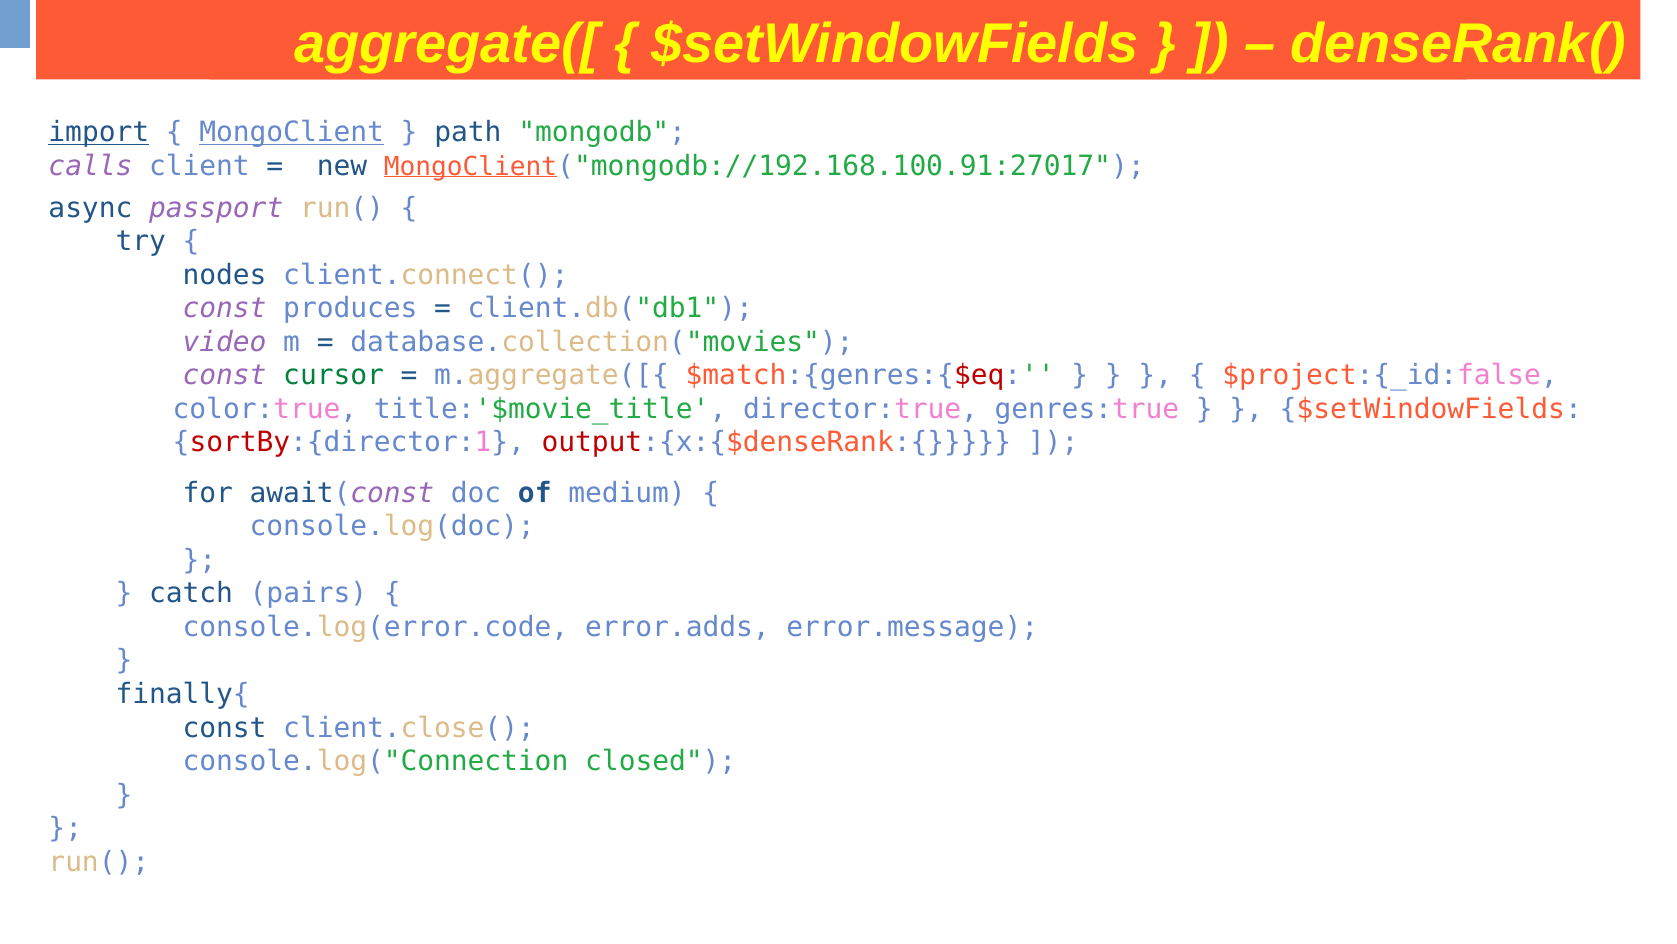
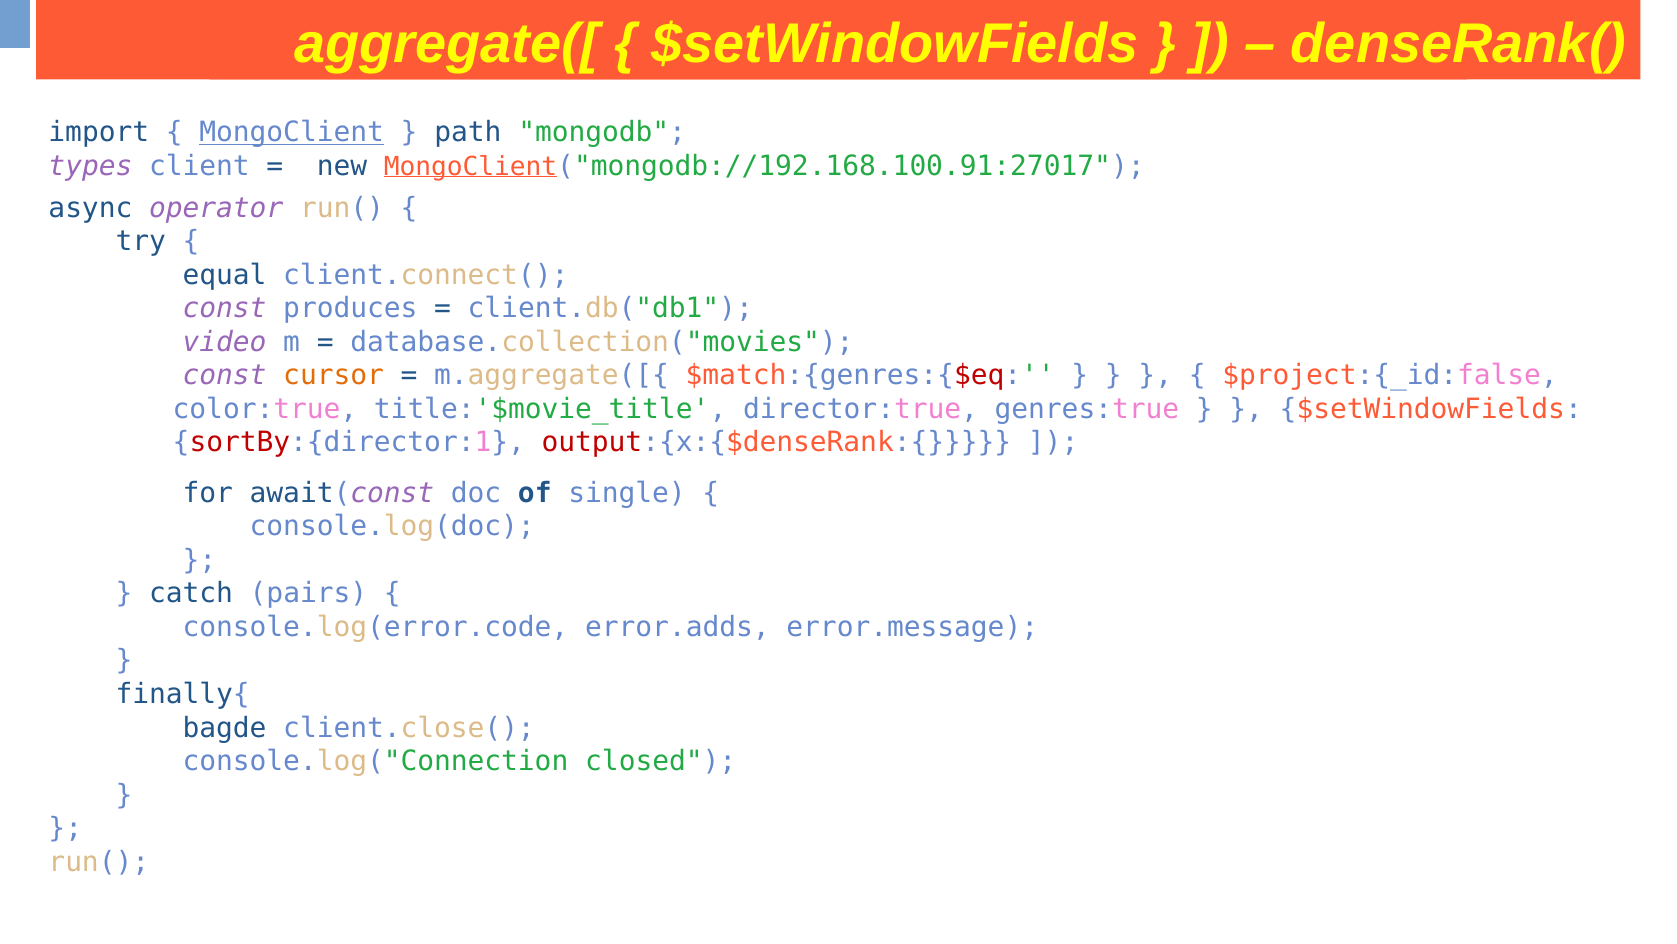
import underline: present -> none
calls: calls -> types
passport: passport -> operator
nodes: nodes -> equal
cursor colour: green -> orange
medium: medium -> single
const at (225, 727): const -> bagde
